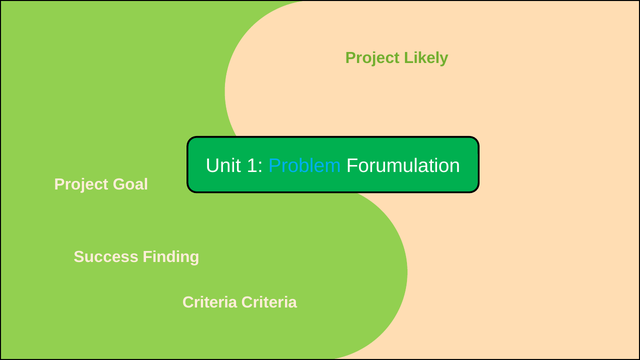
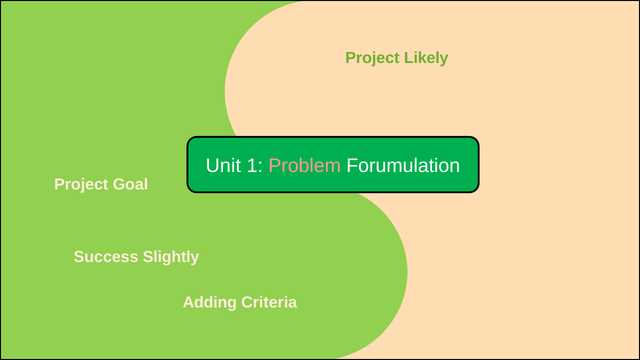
Problem colour: light blue -> pink
Finding: Finding -> Slightly
Criteria at (210, 302): Criteria -> Adding
